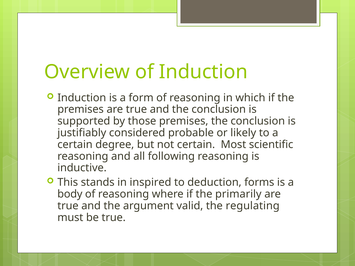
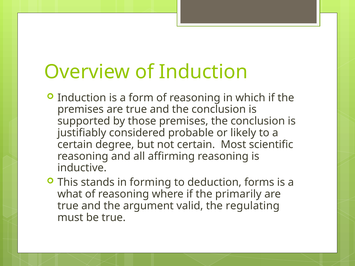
following: following -> affirming
inspired: inspired -> forming
body: body -> what
